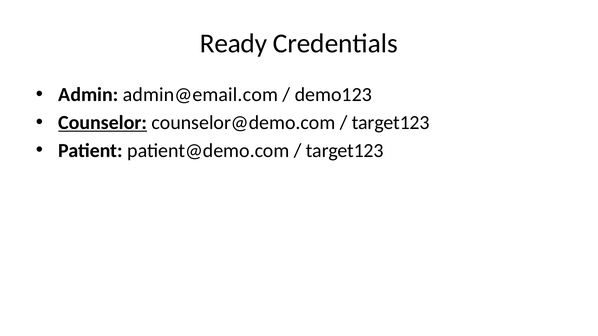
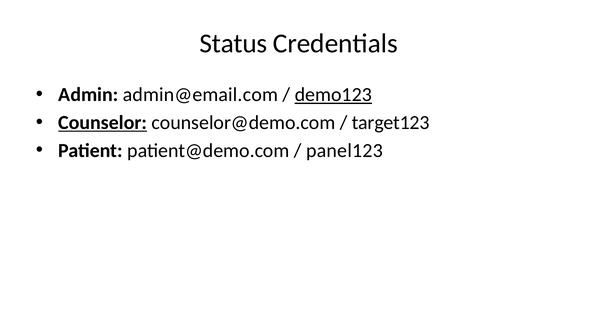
Ready: Ready -> Status
demo123 underline: none -> present
target123 at (345, 151): target123 -> panel123
